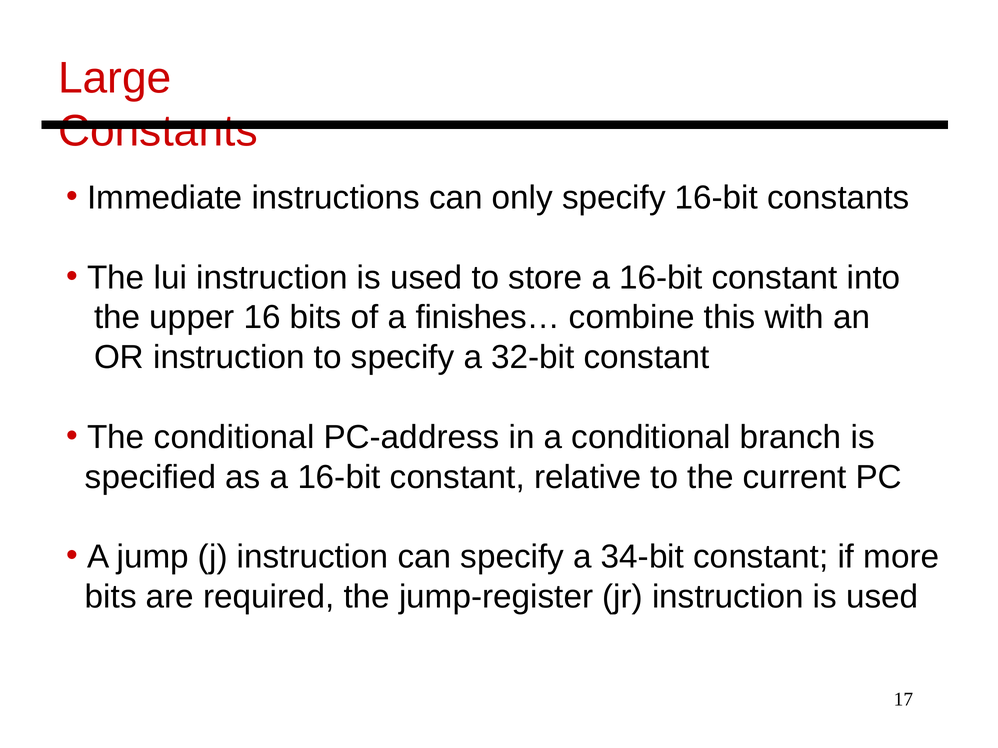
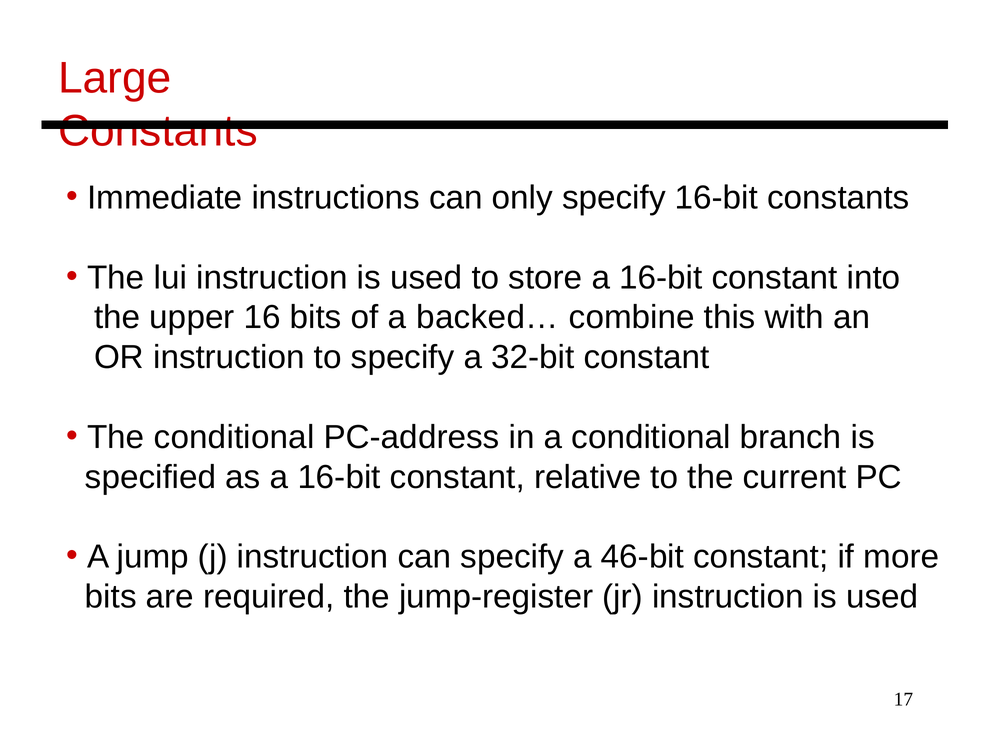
finishes…: finishes… -> backed…
34-bit: 34-bit -> 46-bit
